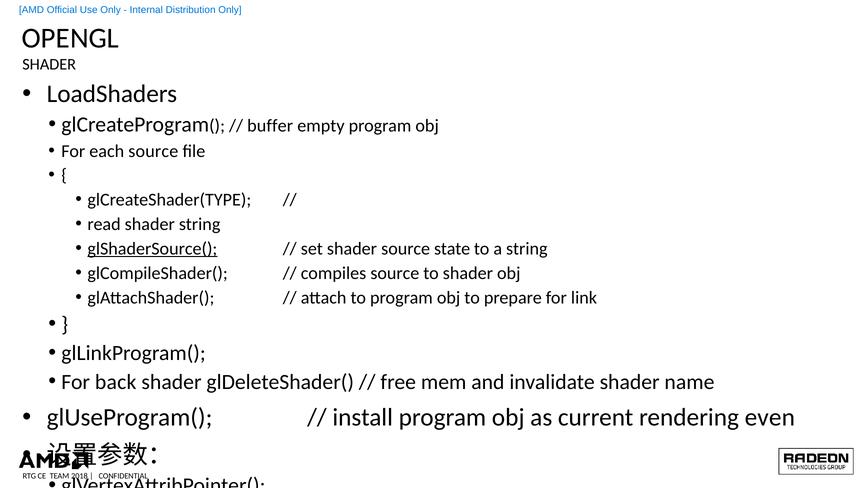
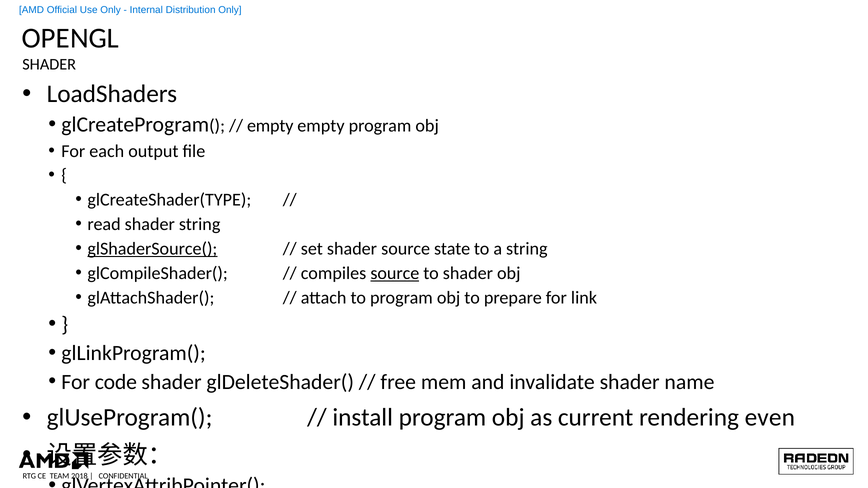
buffer at (270, 126): buffer -> empty
each source: source -> output
source at (395, 273) underline: none -> present
back: back -> code
